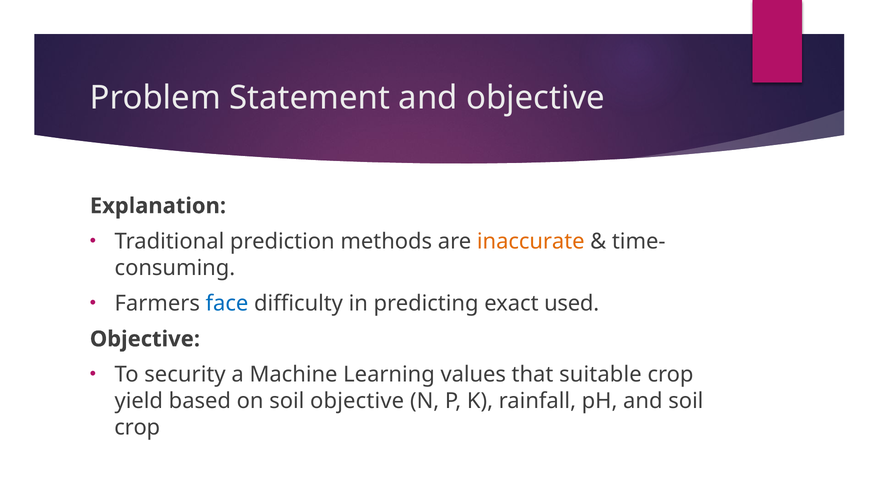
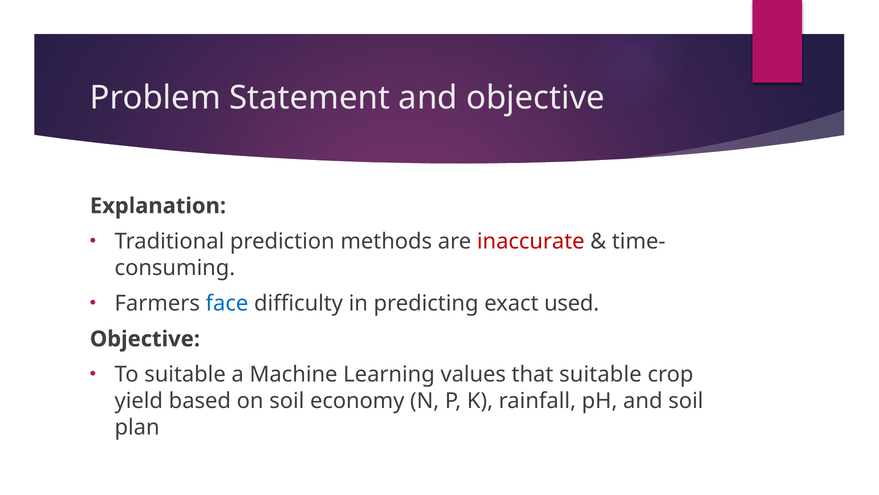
inaccurate colour: orange -> red
To security: security -> suitable
soil objective: objective -> economy
crop at (137, 427): crop -> plan
